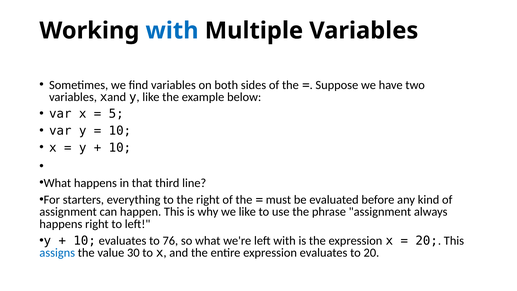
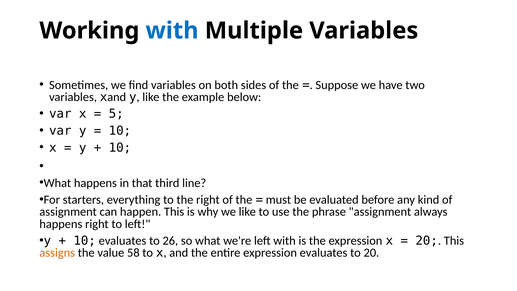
76: 76 -> 26
assigns colour: blue -> orange
30: 30 -> 58
